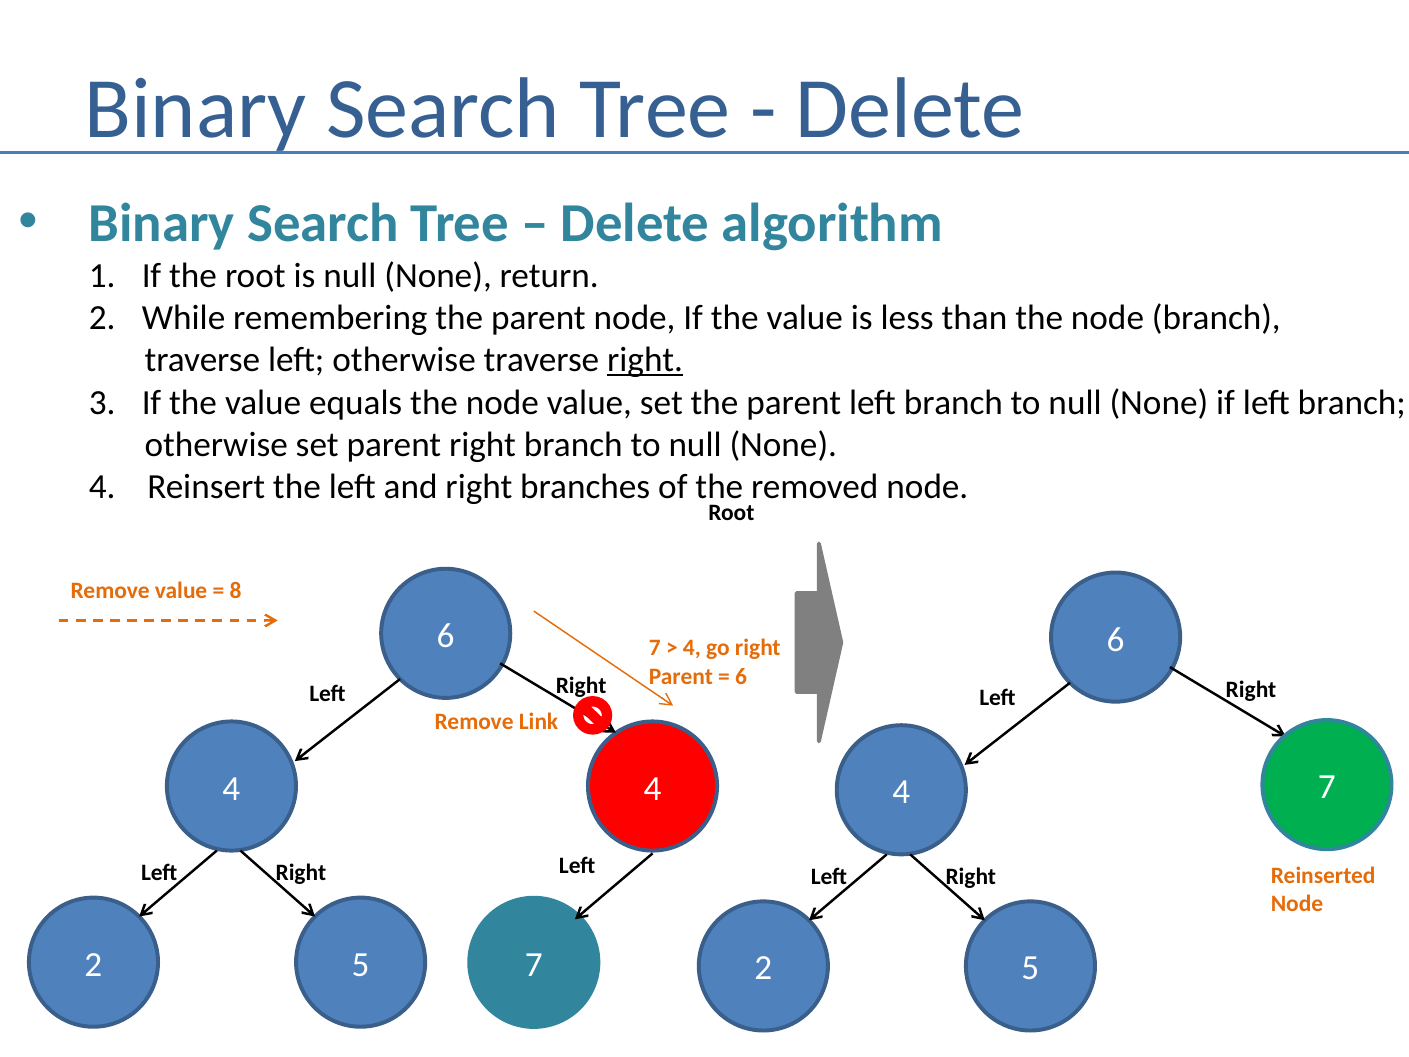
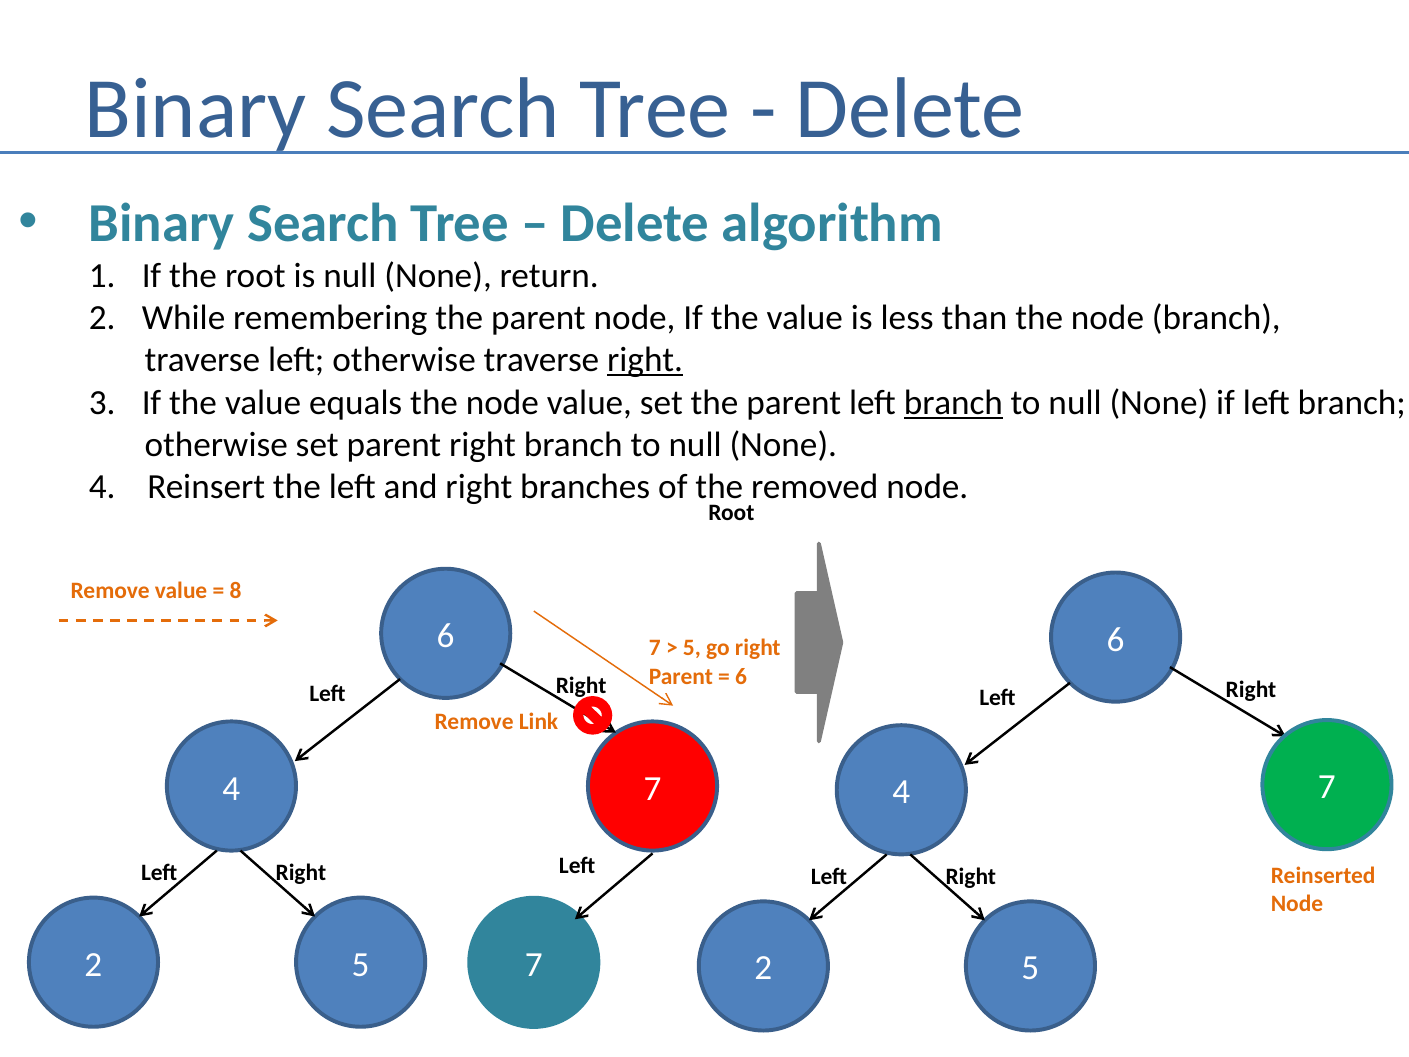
branch at (953, 402) underline: none -> present
4 at (692, 648): 4 -> 5
4 4: 4 -> 7
